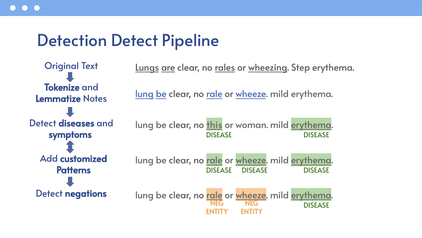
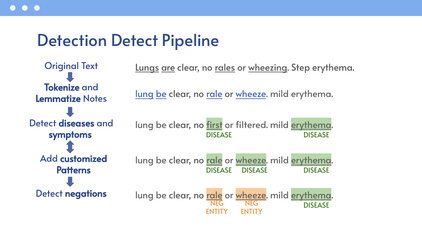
this: this -> first
woman: woman -> filtered
